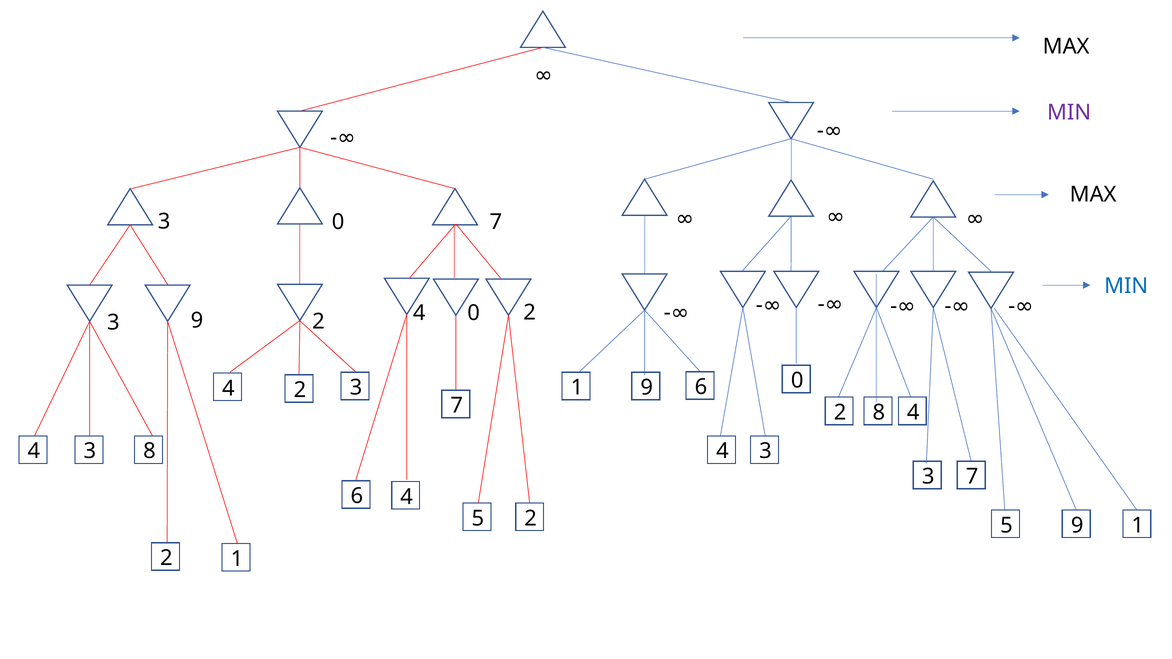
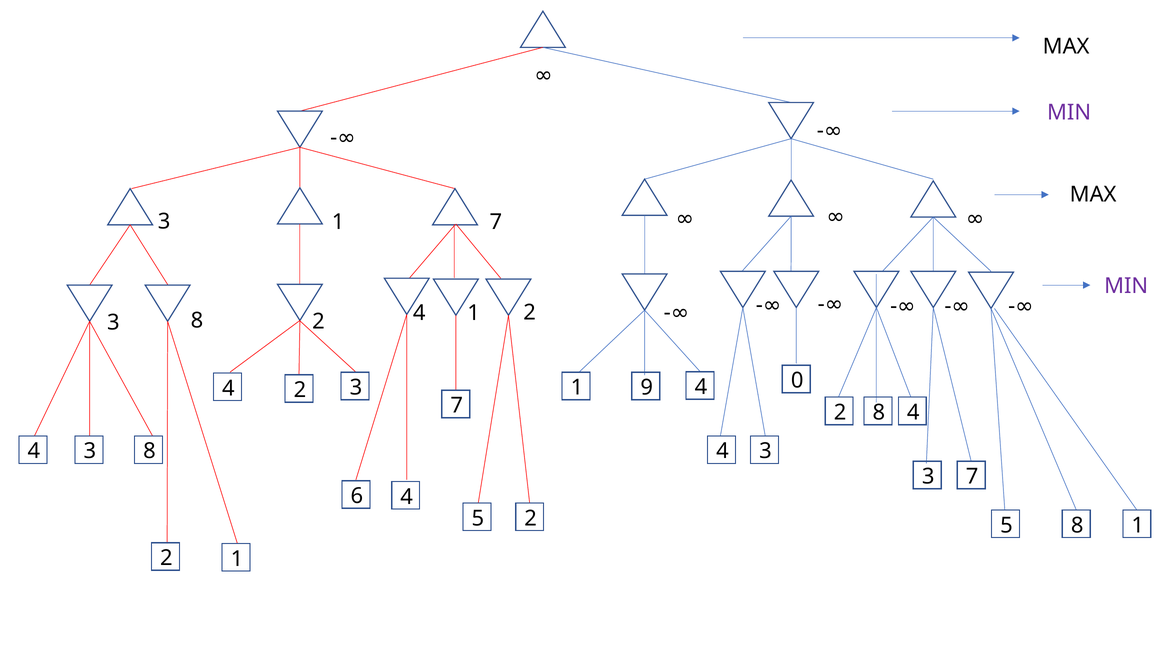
0 at (338, 222): 0 -> 1
MIN at (1126, 286) colour: blue -> purple
3 9: 9 -> 8
4 0: 0 -> 1
9 6: 6 -> 4
5 9: 9 -> 8
